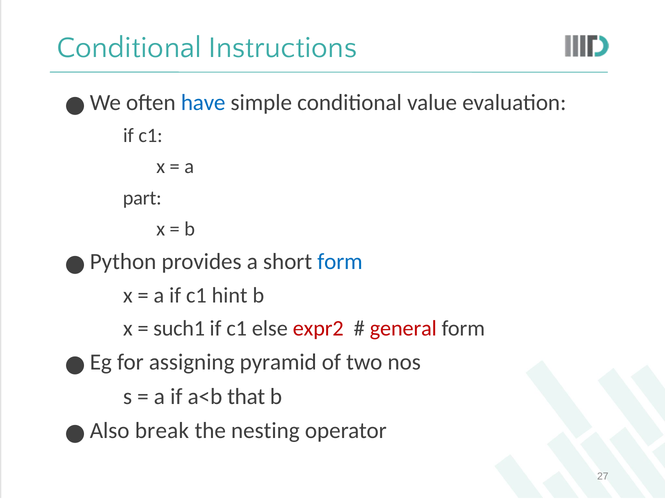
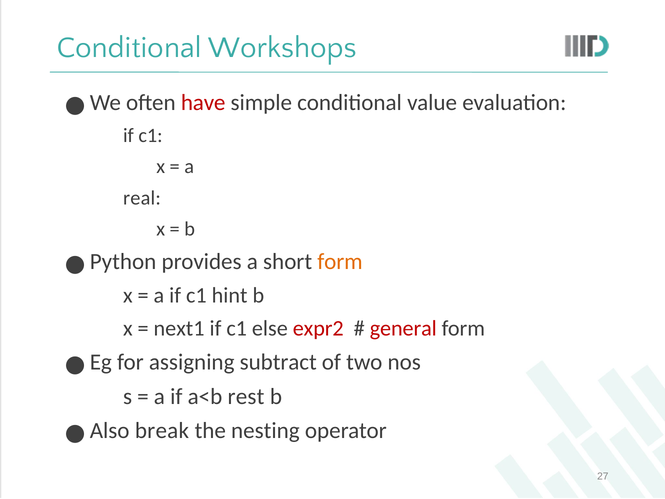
Instructions: Instructions -> Workshops
have colour: blue -> red
part: part -> real
form at (340, 262) colour: blue -> orange
such1: such1 -> next1
pyramid: pyramid -> subtract
that: that -> rest
